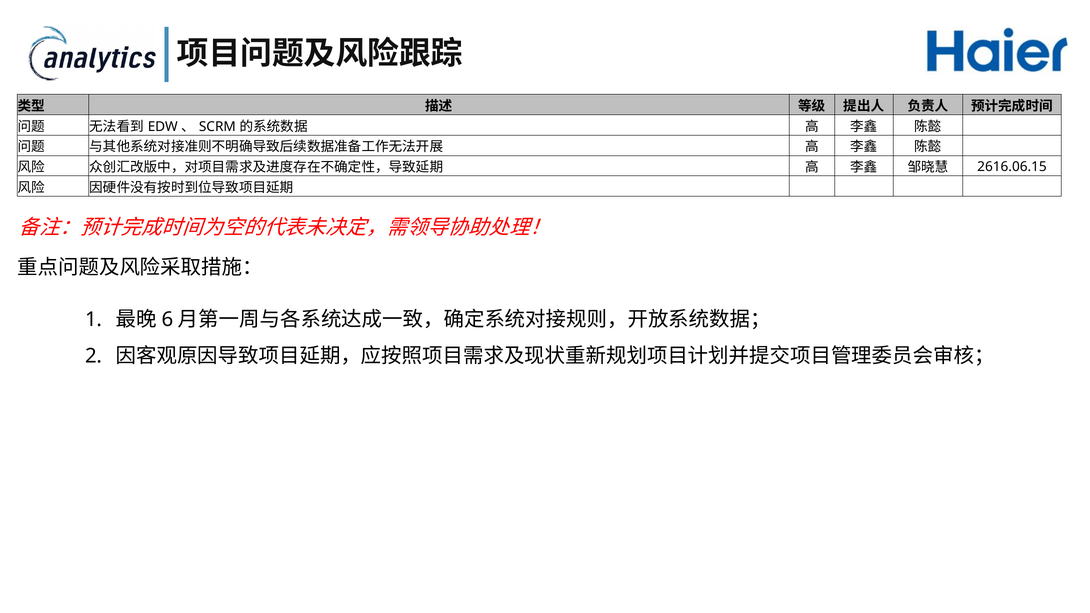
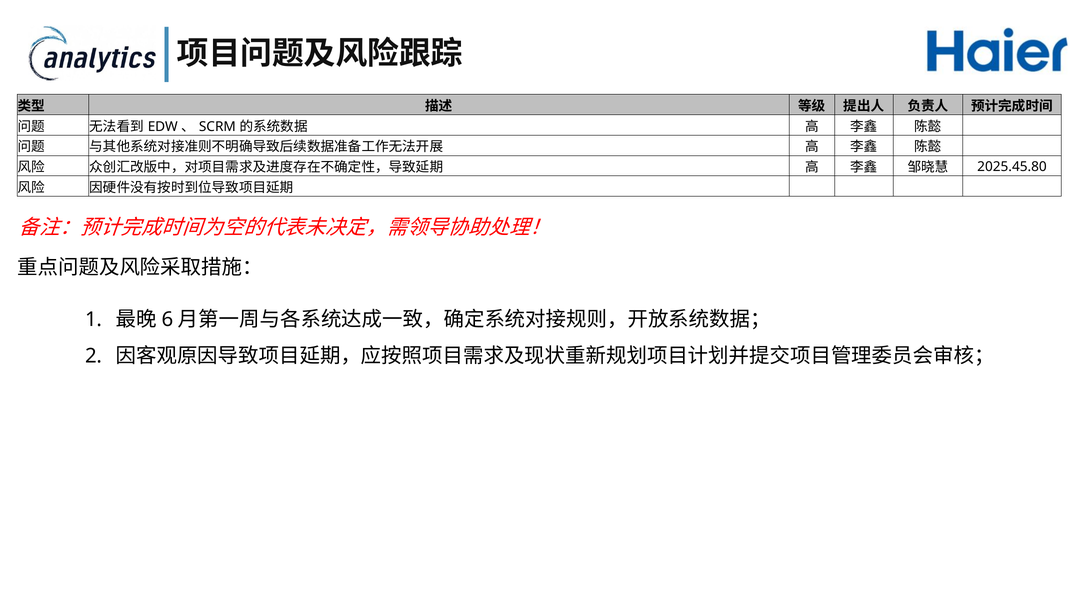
2616.06.15: 2616.06.15 -> 2025.45.80
